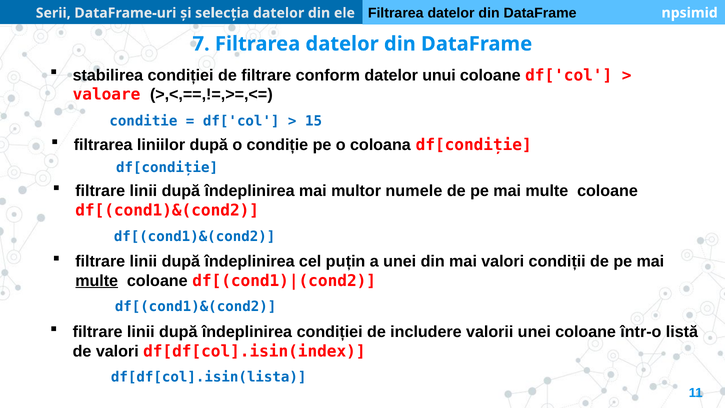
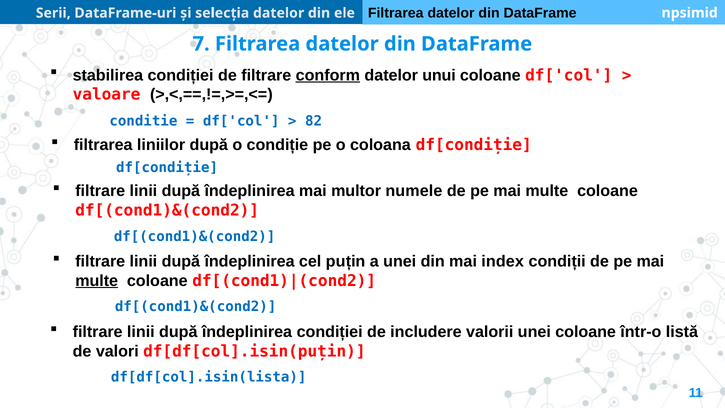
conform underline: none -> present
15: 15 -> 82
mai valori: valori -> index
df[df[col].isin(index: df[df[col].isin(index -> df[df[col].isin(puțin
